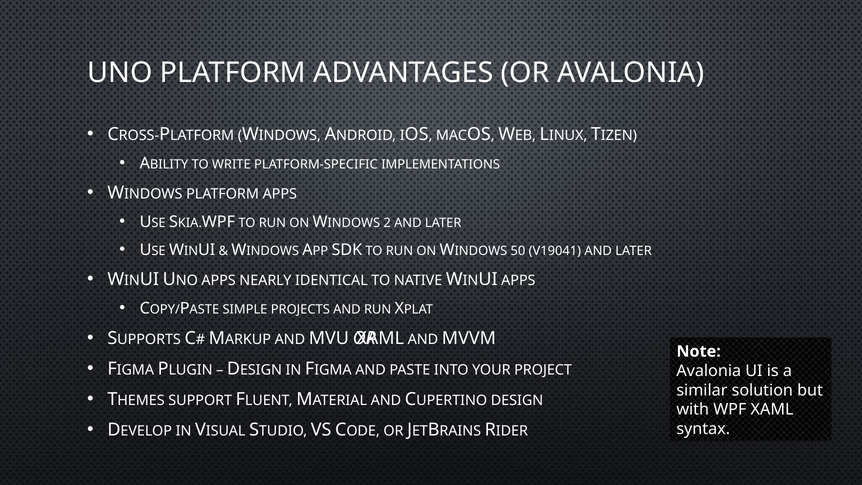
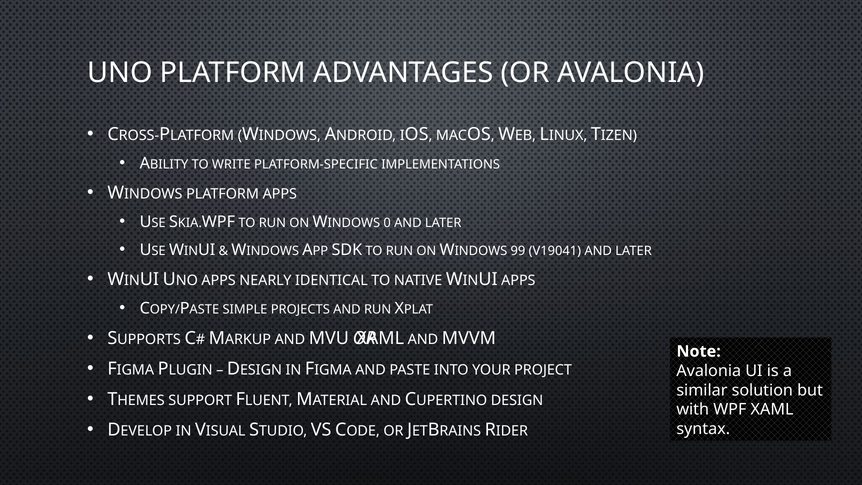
2: 2 -> 0
50: 50 -> 99
